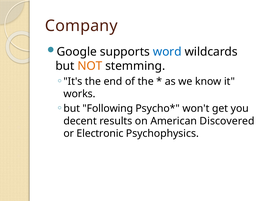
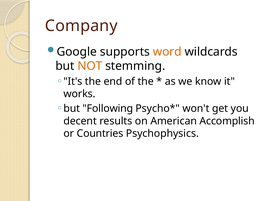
word colour: blue -> orange
Discovered: Discovered -> Accomplish
Electronic: Electronic -> Countries
